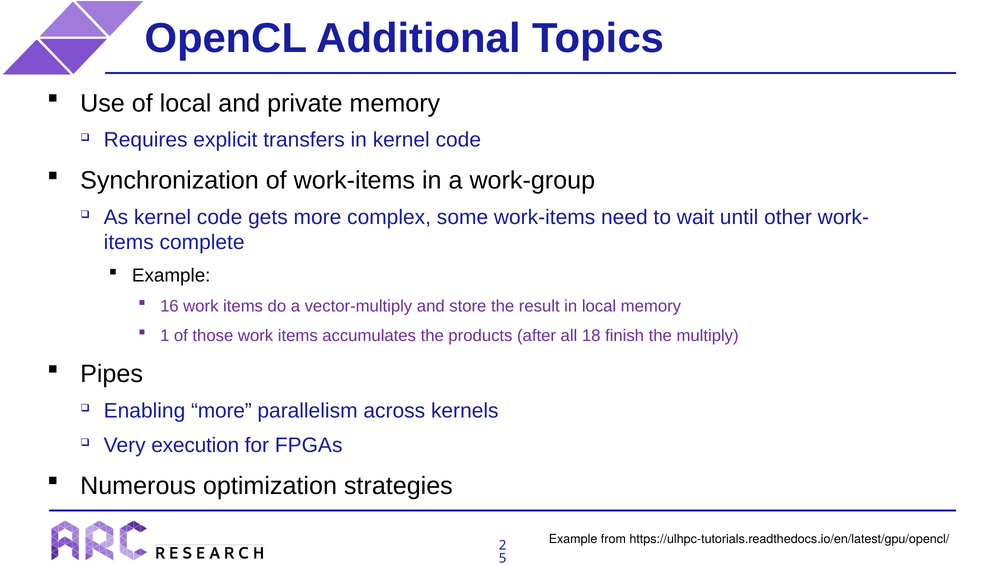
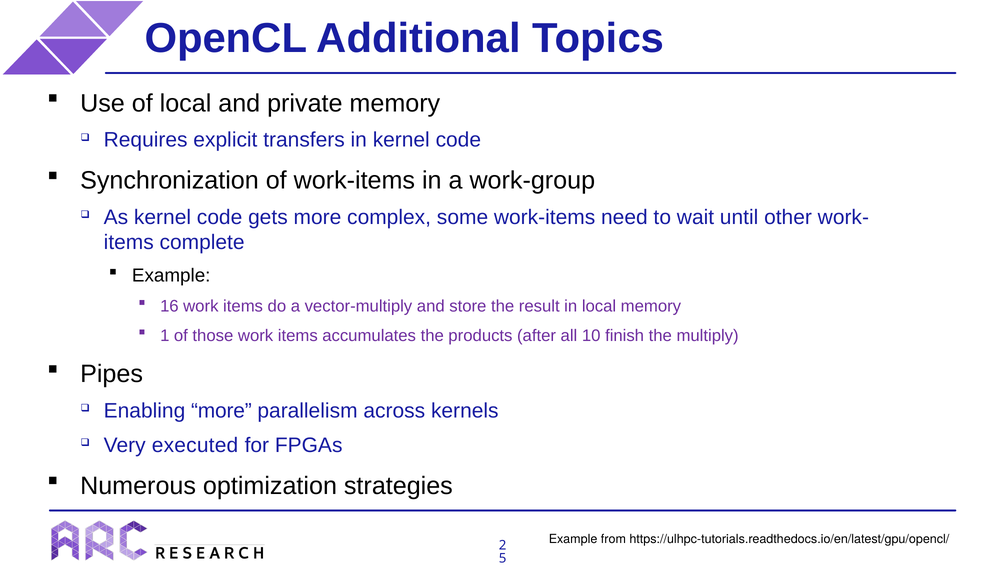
18: 18 -> 10
execution: execution -> executed
